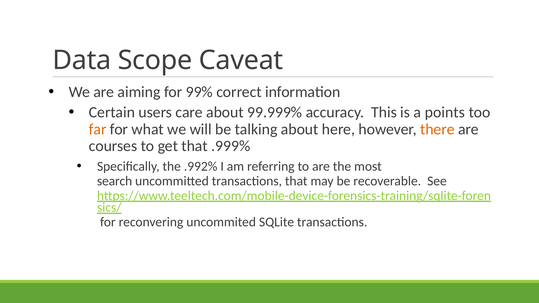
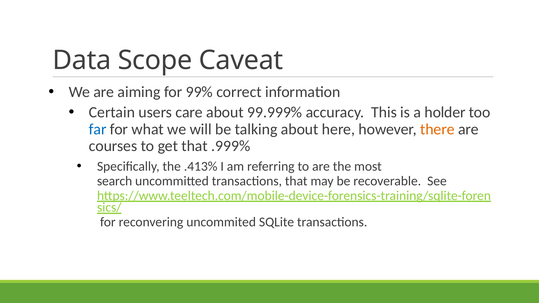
points: points -> holder
far colour: orange -> blue
.992%: .992% -> .413%
